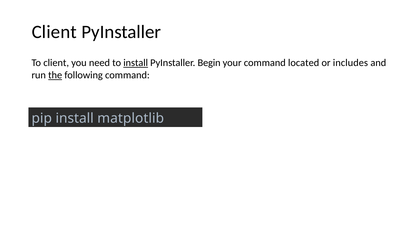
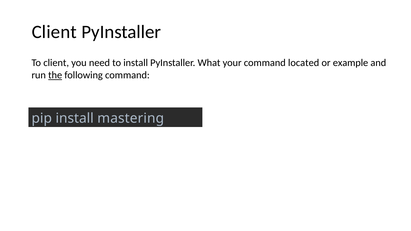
install at (136, 63) underline: present -> none
Begin: Begin -> What
includes: includes -> example
matplotlib: matplotlib -> mastering
